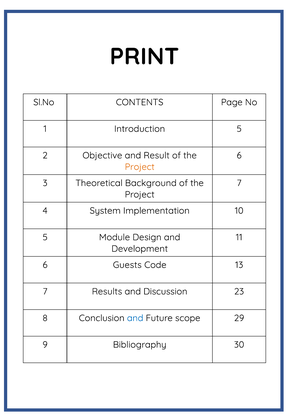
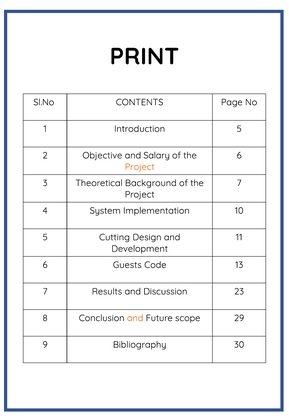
Result: Result -> Salary
Module: Module -> Cutting
and at (135, 318) colour: blue -> orange
